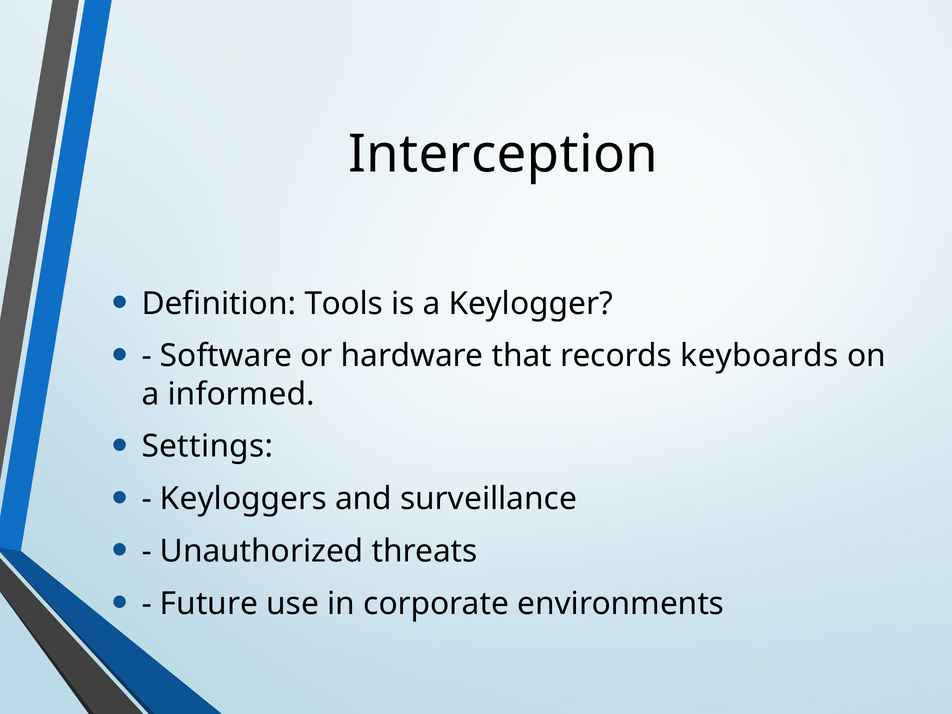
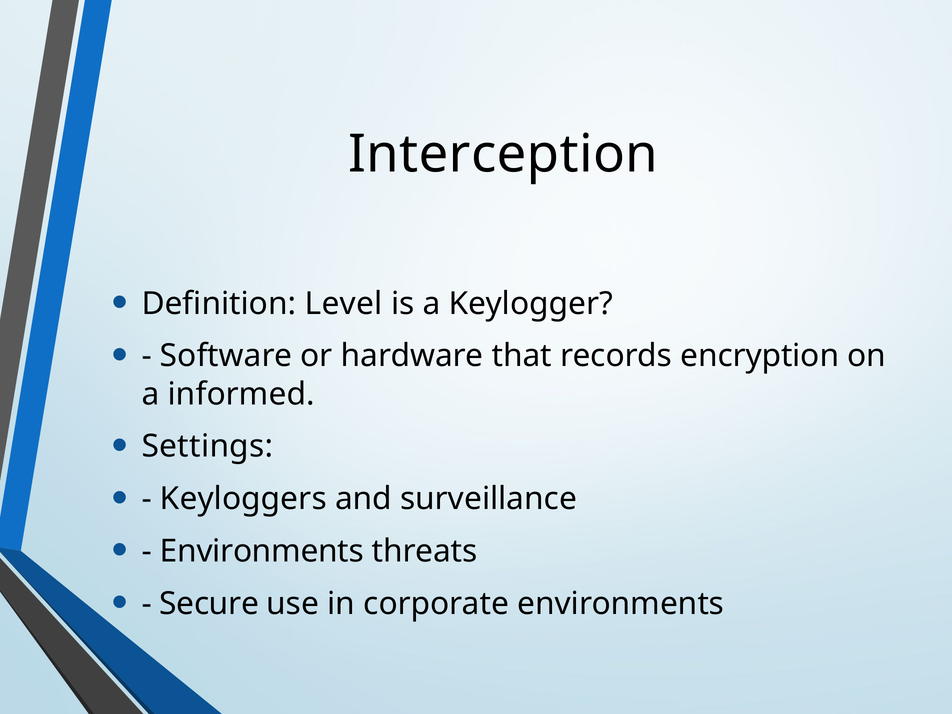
Tools: Tools -> Level
keyboards: keyboards -> encryption
Unauthorized at (262, 551): Unauthorized -> Environments
Future: Future -> Secure
